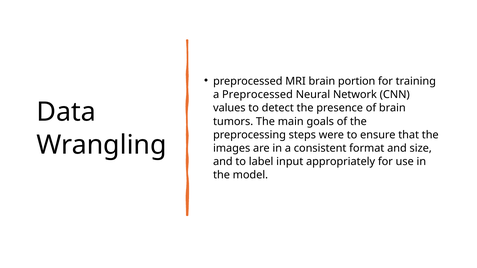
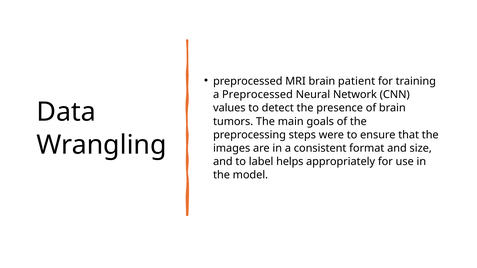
portion: portion -> patient
input: input -> helps
